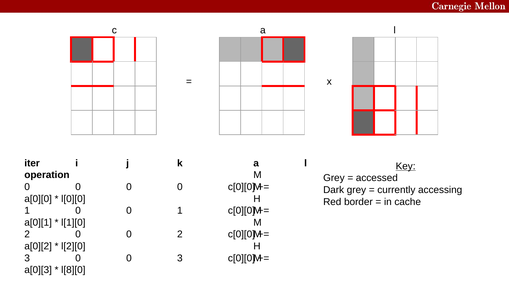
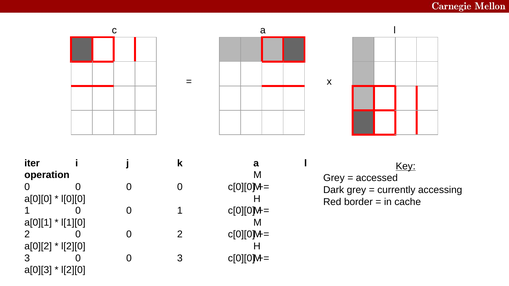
l[8][0 at (73, 270): l[8][0 -> l[2][0
